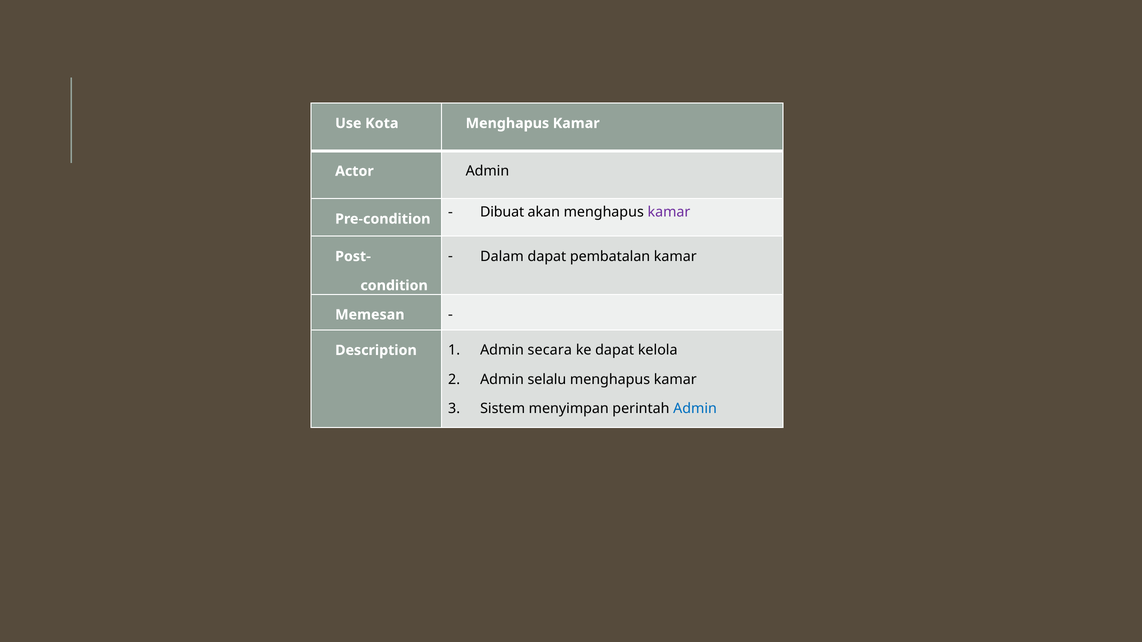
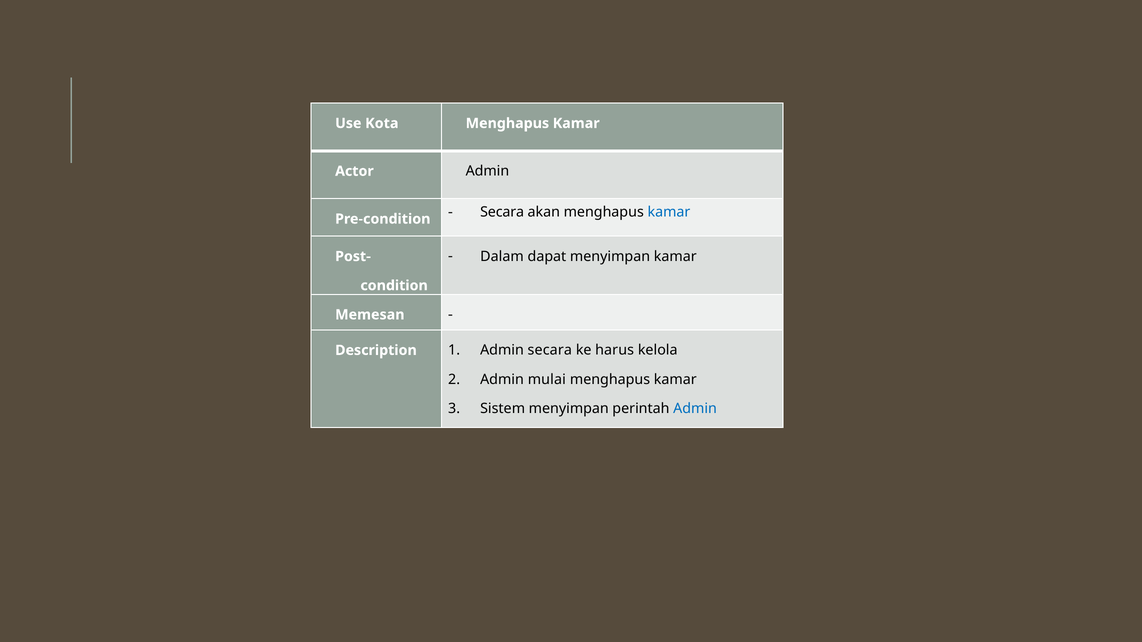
Dibuat at (502, 212): Dibuat -> Secara
kamar at (669, 212) colour: purple -> blue
dapat pembatalan: pembatalan -> menyimpan
ke dapat: dapat -> harus
selalu: selalu -> mulai
